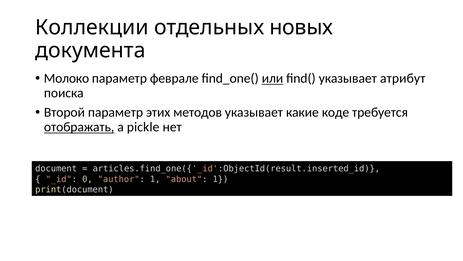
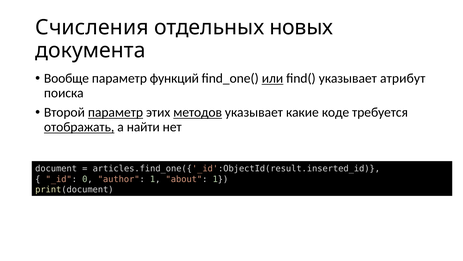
Коллекции: Коллекции -> Счисления
Молоко: Молоко -> Вообще
феврале: феврале -> функций
параметр at (116, 112) underline: none -> present
методов underline: none -> present
pickle: pickle -> найти
